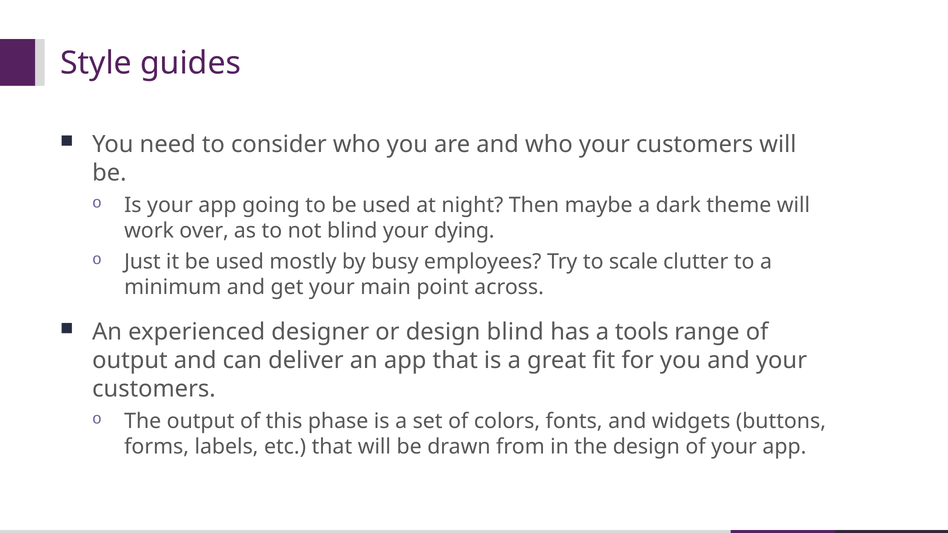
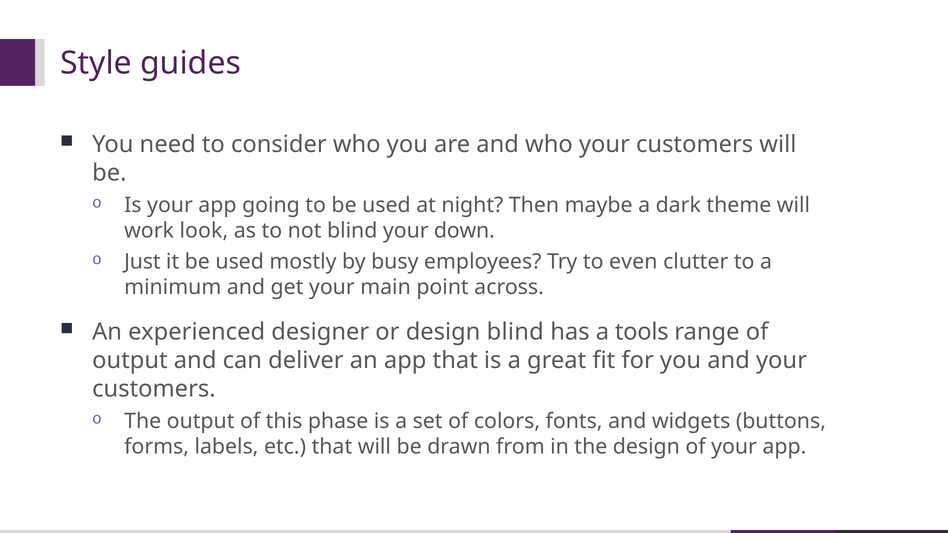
over: over -> look
dying: dying -> down
scale: scale -> even
